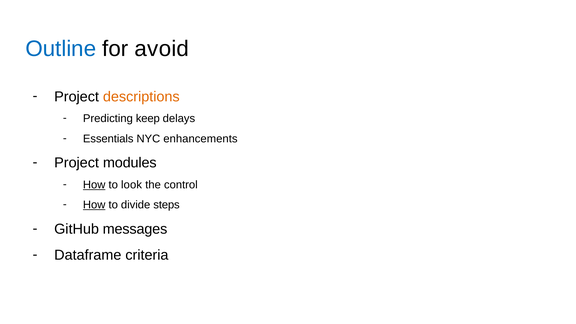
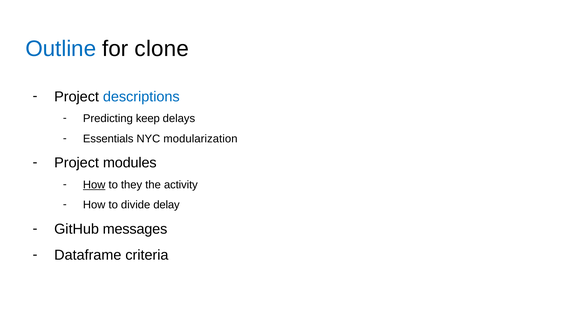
avoid: avoid -> clone
descriptions colour: orange -> blue
enhancements: enhancements -> modularization
look: look -> they
control: control -> activity
How at (94, 205) underline: present -> none
steps: steps -> delay
